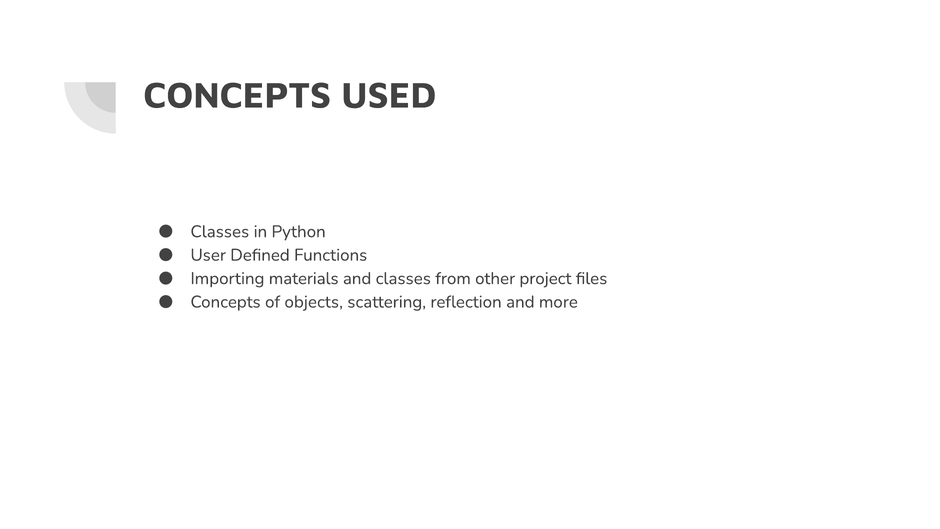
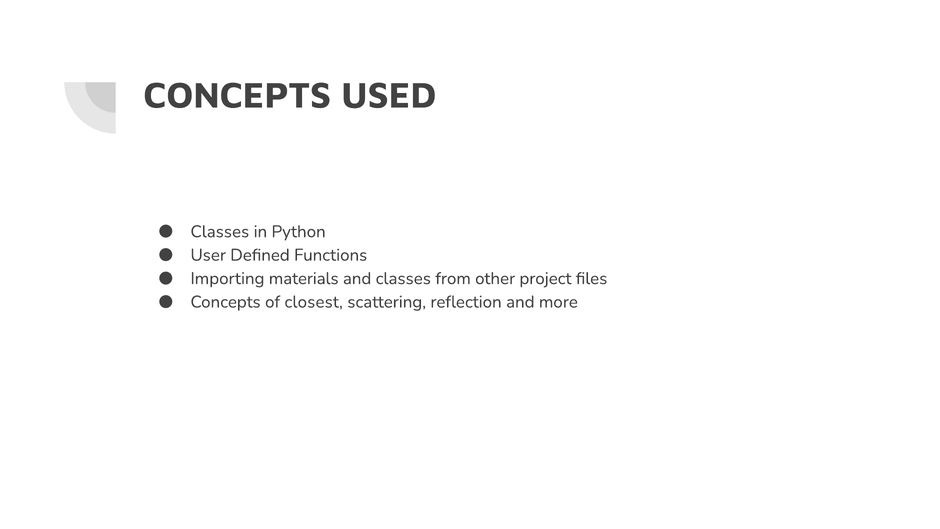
objects: objects -> closest
